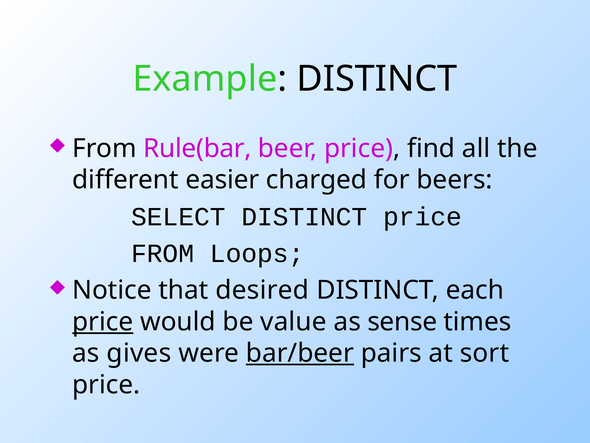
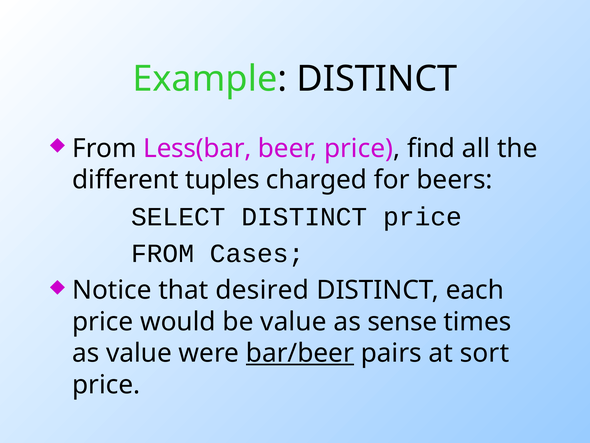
Rule(bar: Rule(bar -> Less(bar
easier: easier -> tuples
Loops: Loops -> Cases
price at (103, 321) underline: present -> none
as gives: gives -> value
